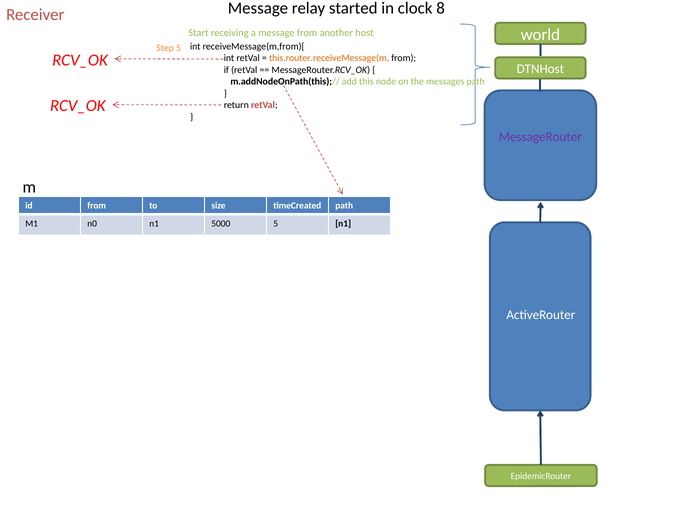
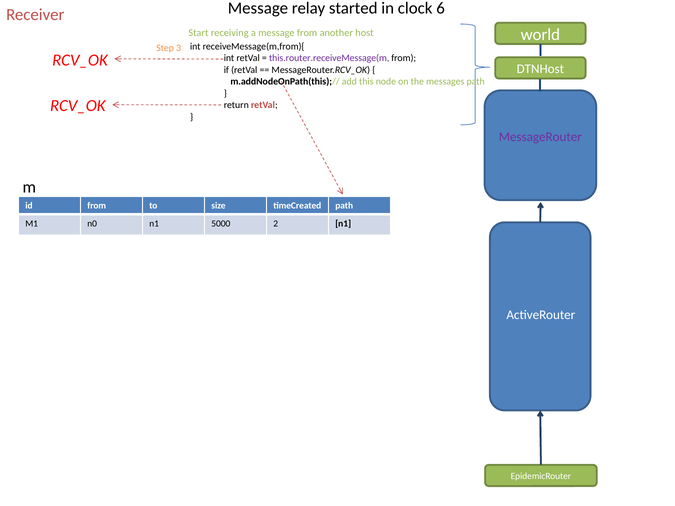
8: 8 -> 6
Step 5: 5 -> 3
this.router.receiveMessage(m colour: orange -> purple
5000 5: 5 -> 2
